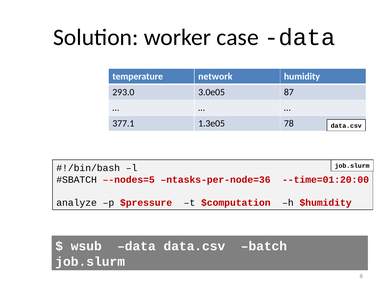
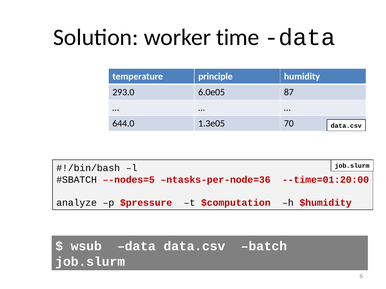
case: case -> time
network: network -> principle
3.0e05: 3.0e05 -> 6.0e05
377.1: 377.1 -> 644.0
78: 78 -> 70
